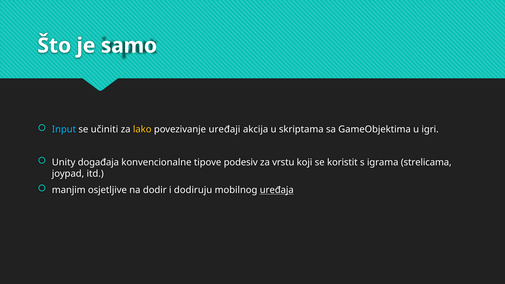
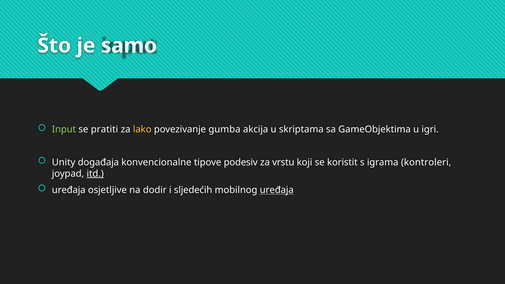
Input colour: light blue -> light green
učiniti: učiniti -> pratiti
uređaji: uređaji -> gumba
strelicama: strelicama -> kontroleri
itd underline: none -> present
manjim at (69, 190): manjim -> uređaja
dodiruju: dodiruju -> sljedećih
